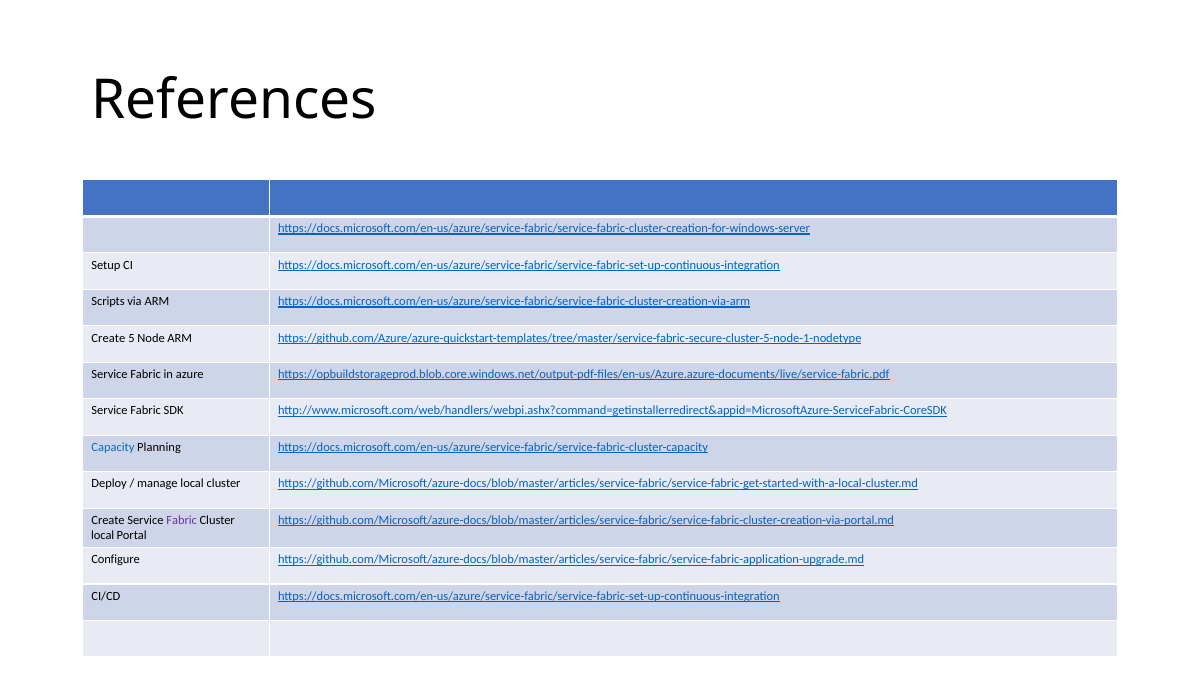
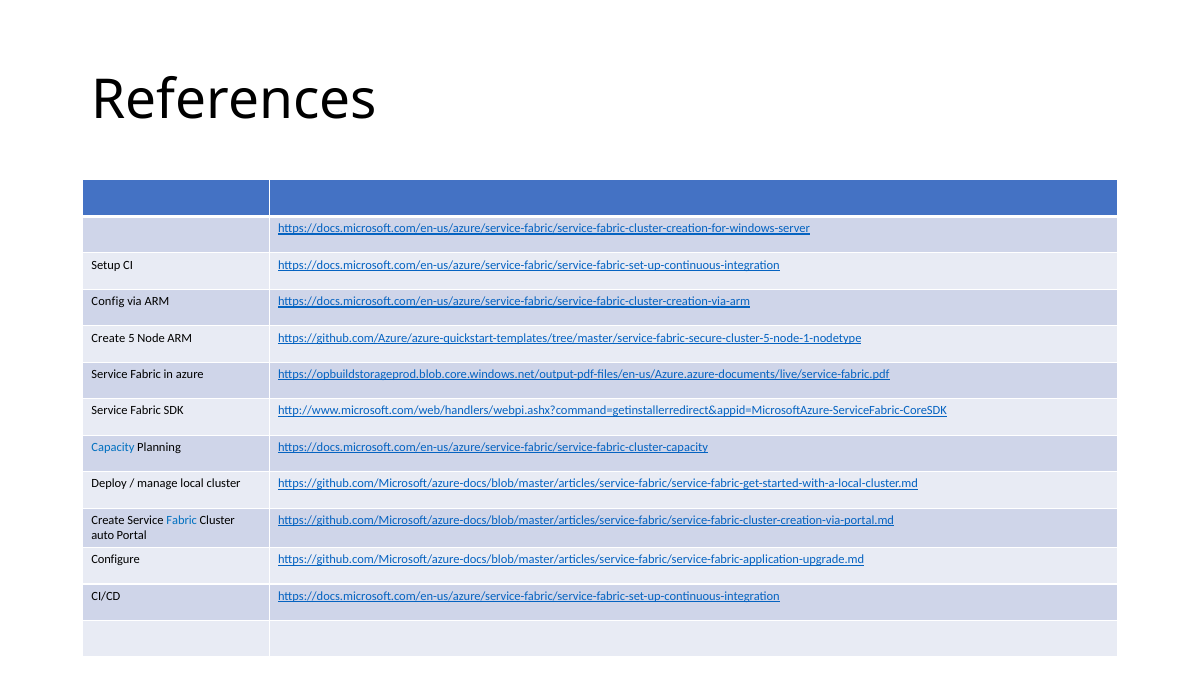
Scripts: Scripts -> Config
Fabric at (182, 520) colour: purple -> blue
local at (103, 536): local -> auto
